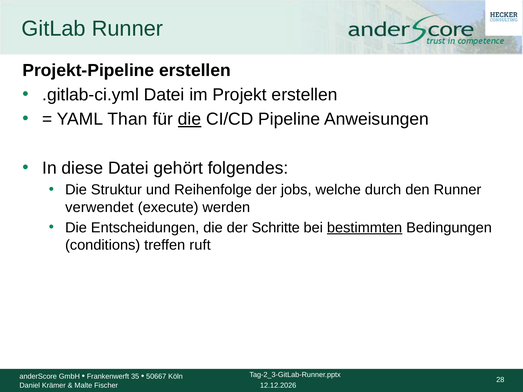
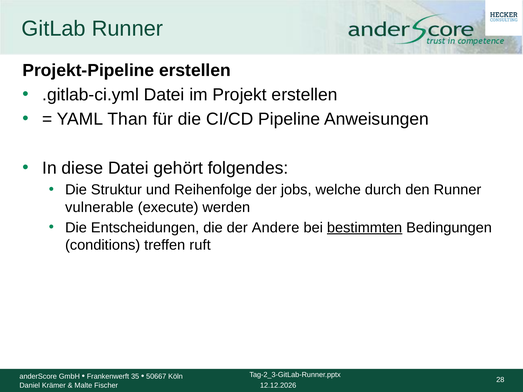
die at (190, 119) underline: present -> none
verwendet: verwendet -> vulnerable
Schritte: Schritte -> Andere
